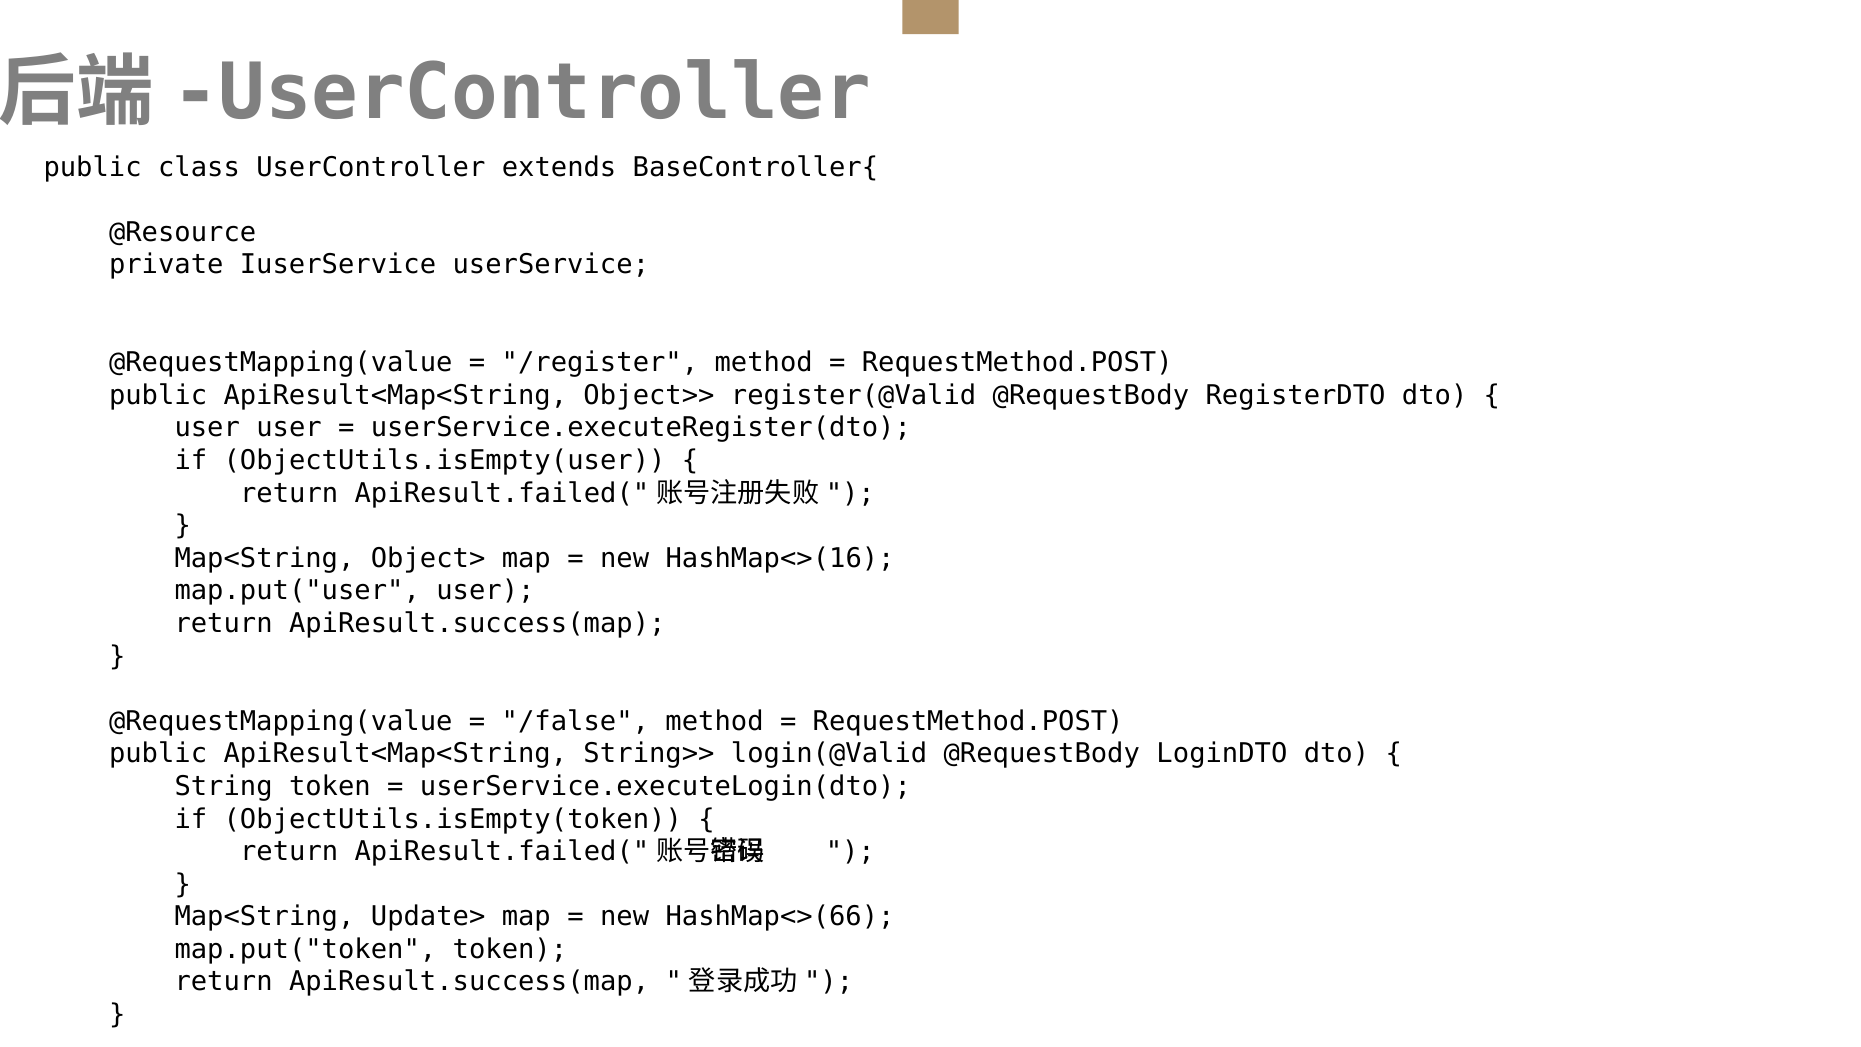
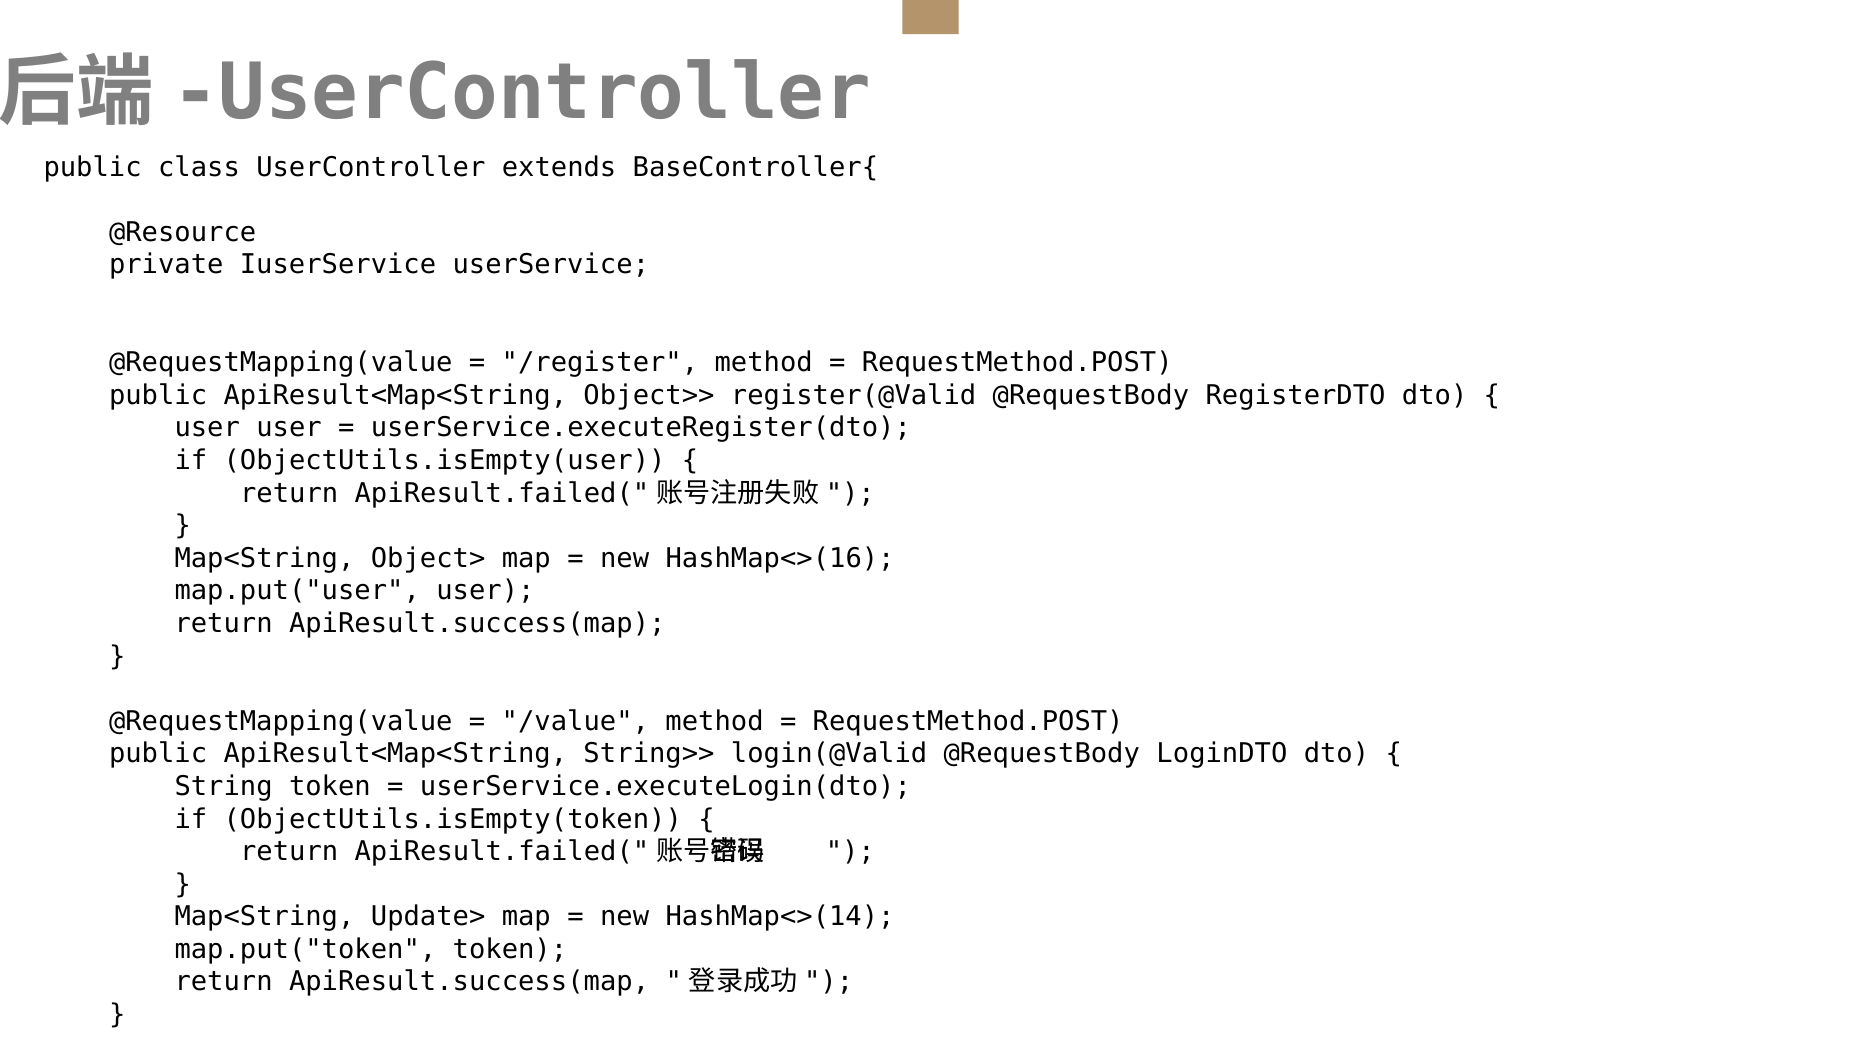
/false: /false -> /value
HashMap<>(66: HashMap<>(66 -> HashMap<>(14
